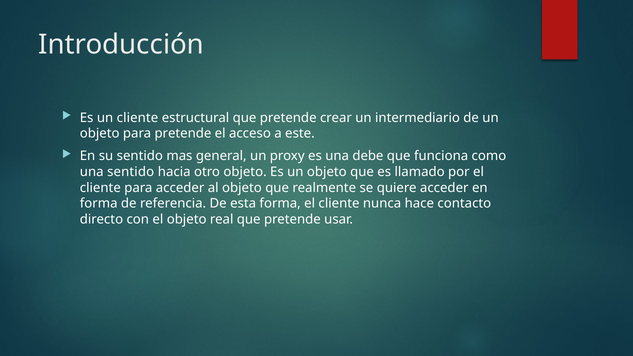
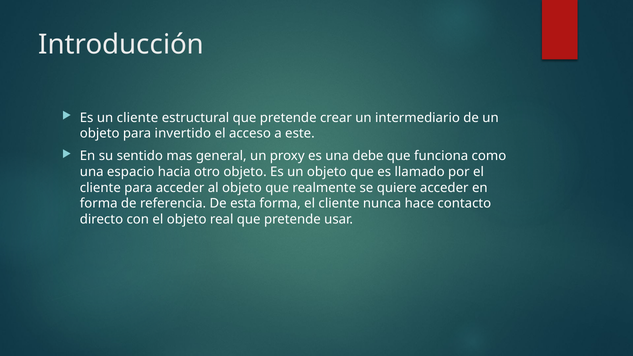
para pretende: pretende -> invertido
una sentido: sentido -> espacio
